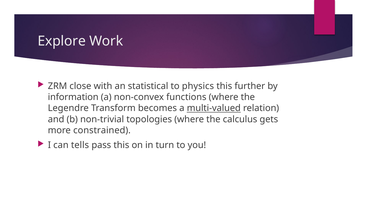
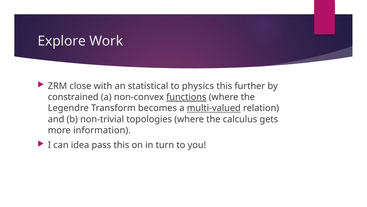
information: information -> constrained
functions underline: none -> present
constrained: constrained -> information
tells: tells -> idea
